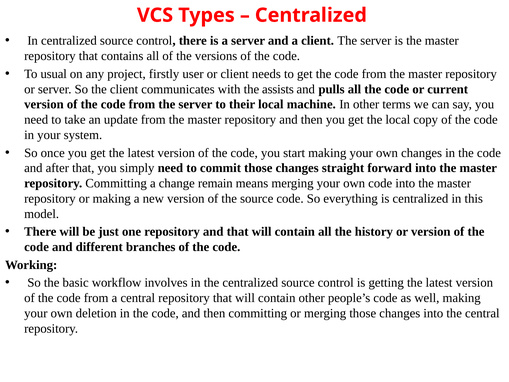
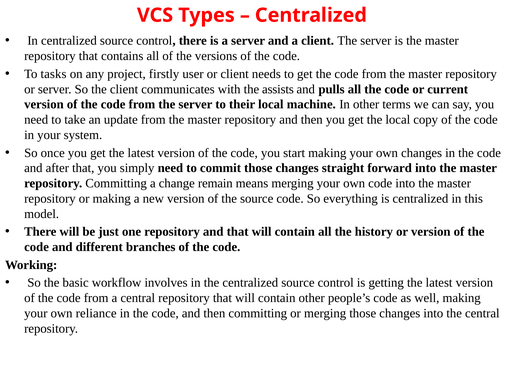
usual: usual -> tasks
deletion: deletion -> reliance
